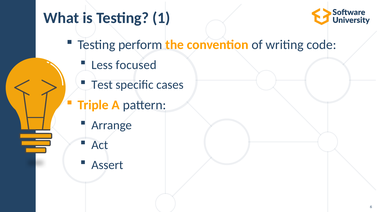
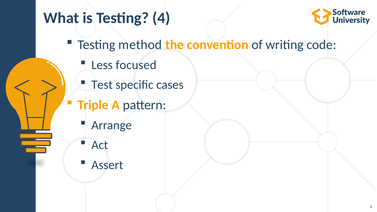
1: 1 -> 4
perform: perform -> method
